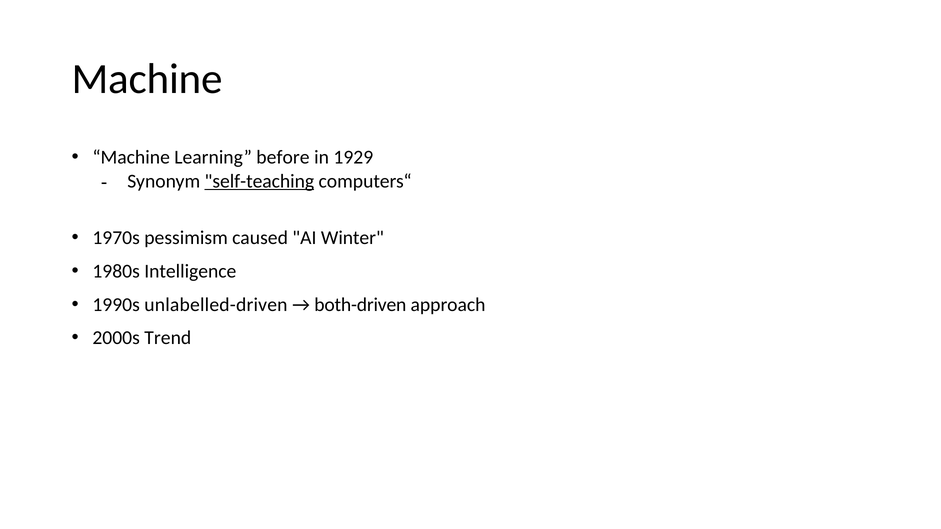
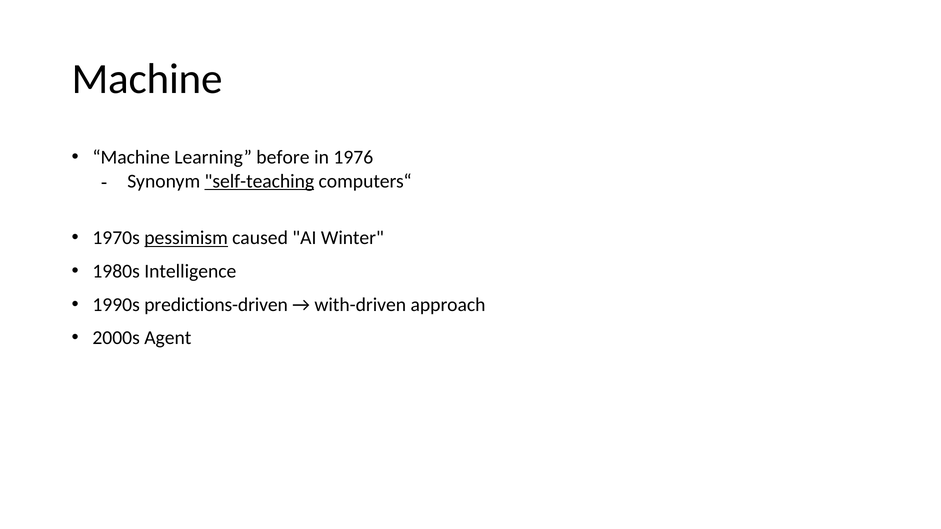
1929: 1929 -> 1976
pessimism underline: none -> present
unlabelled-driven: unlabelled-driven -> predictions-driven
both-driven: both-driven -> with-driven
Trend: Trend -> Agent
